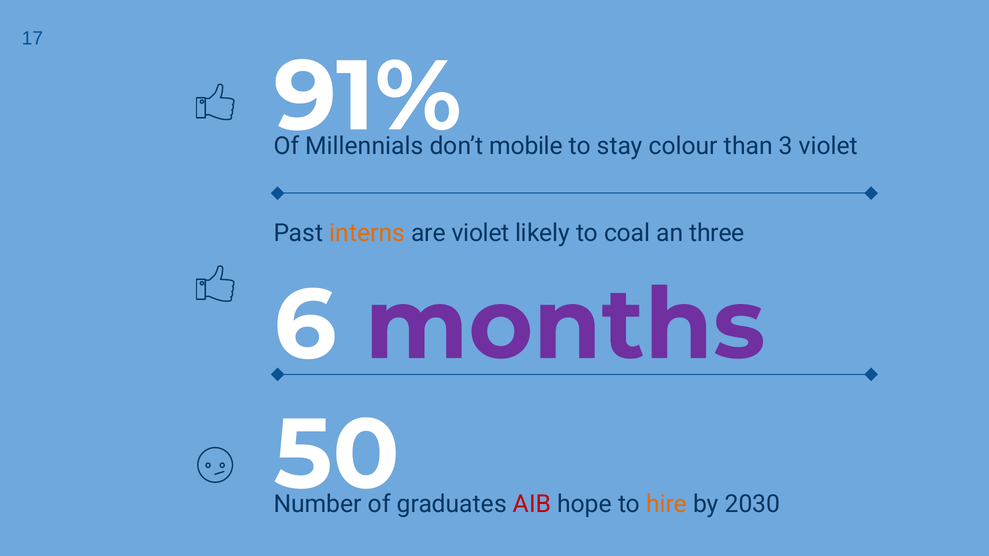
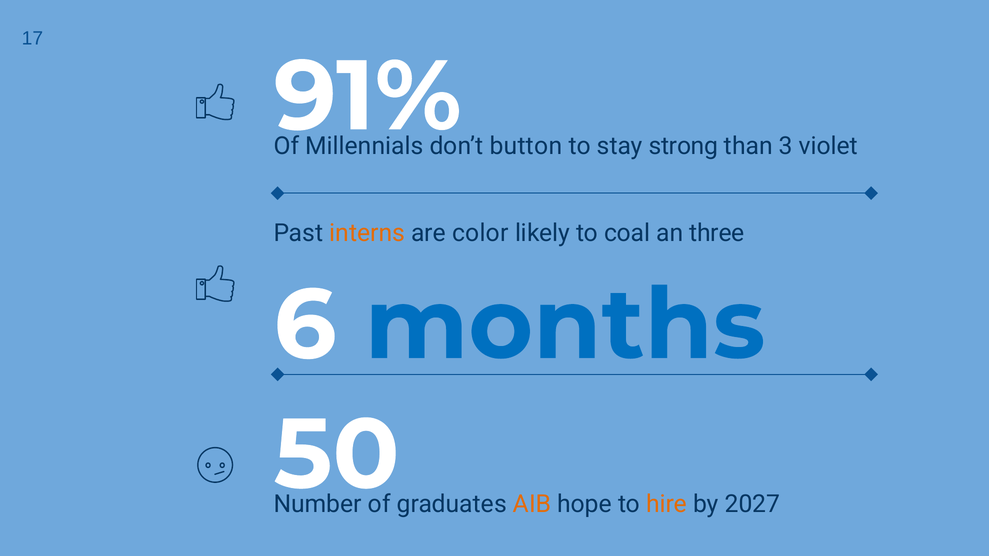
mobile: mobile -> button
colour: colour -> strong
are violet: violet -> color
months colour: purple -> blue
AIB colour: red -> orange
2030: 2030 -> 2027
